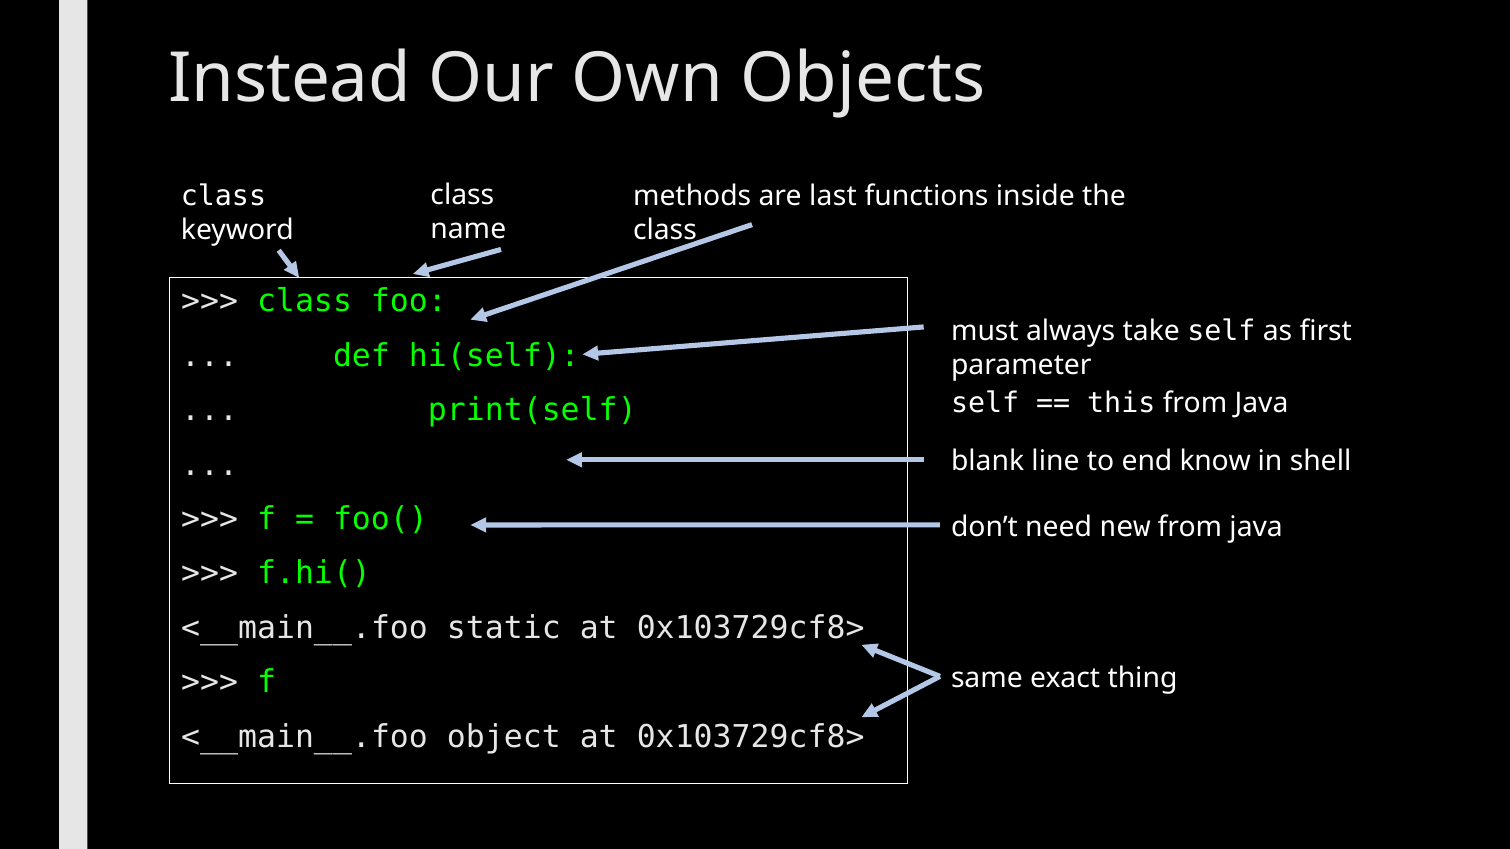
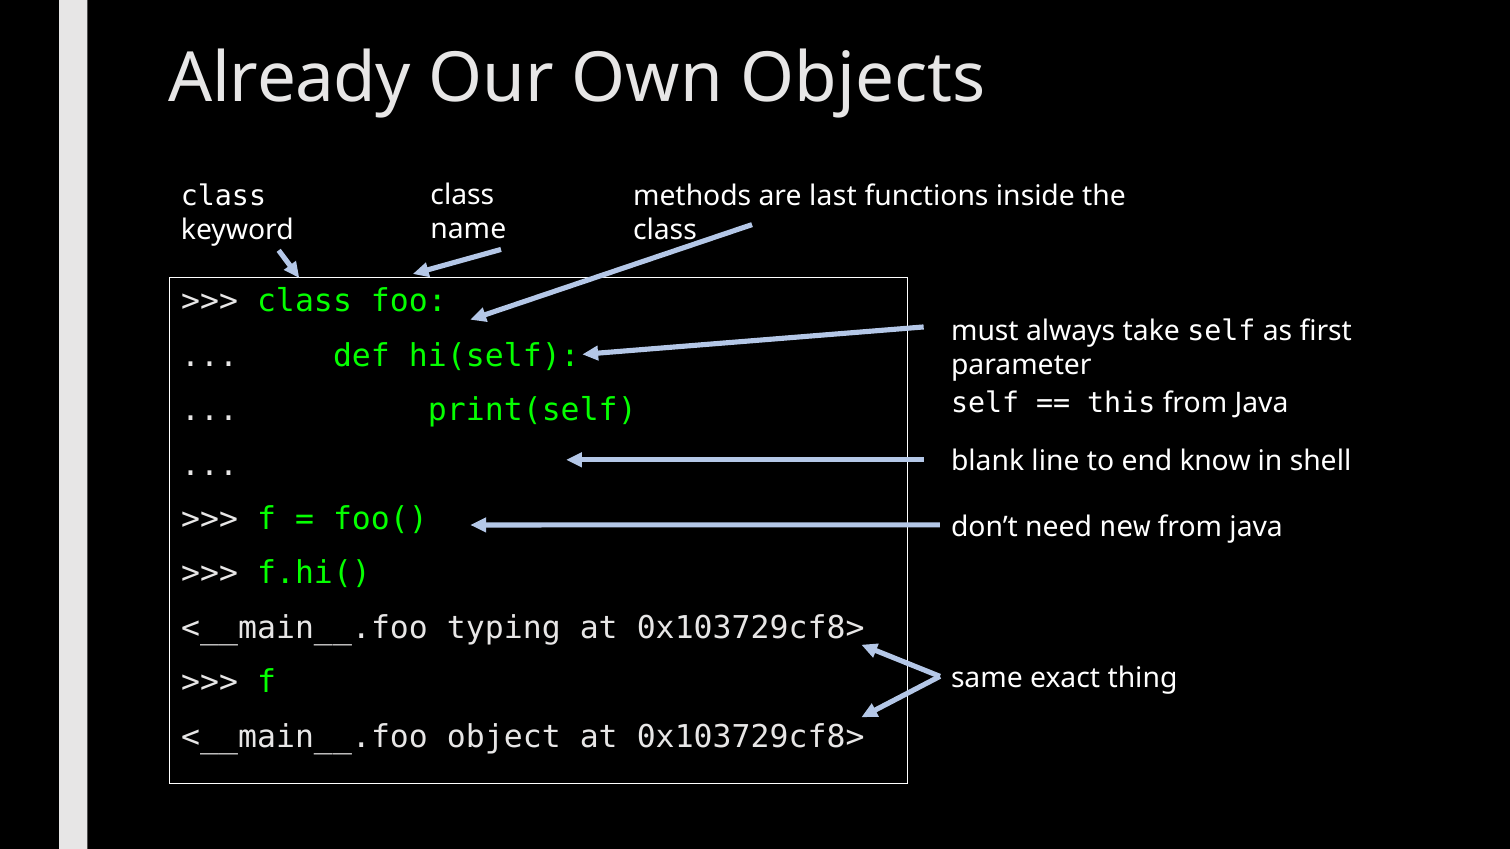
Instead: Instead -> Already
static: static -> typing
